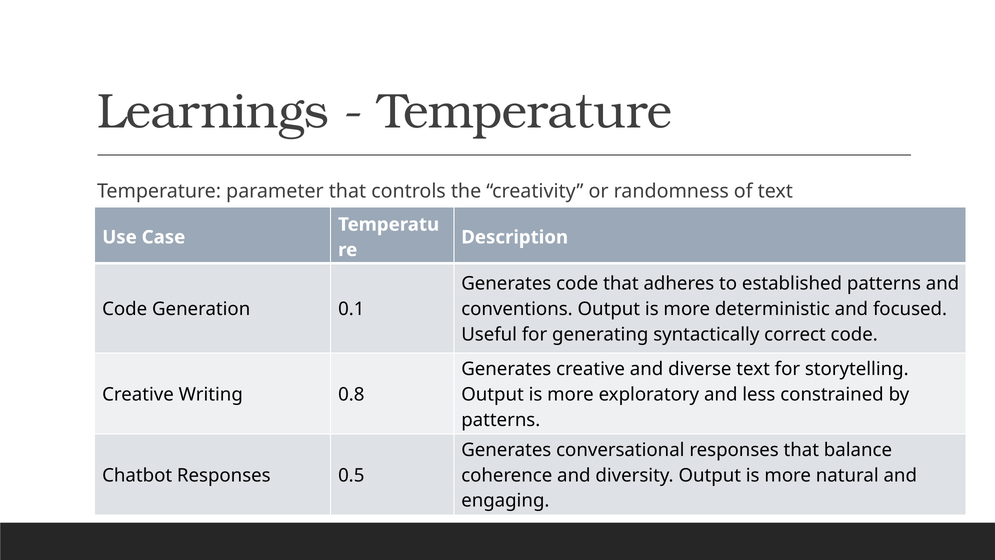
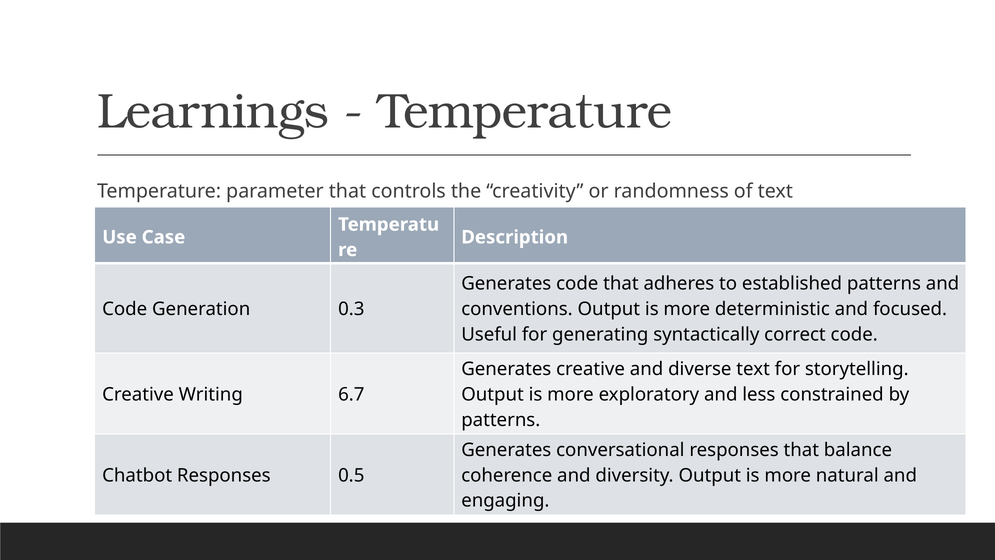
0.1: 0.1 -> 0.3
0.8: 0.8 -> 6.7
